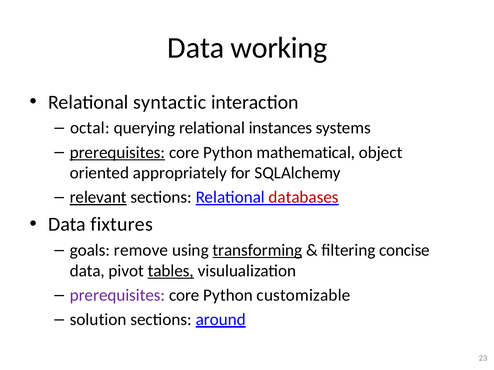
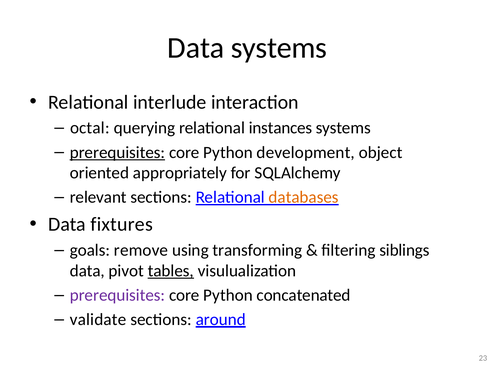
Data working: working -> systems
syntactic: syntactic -> interlude
mathematical: mathematical -> development
relevant underline: present -> none
databases colour: red -> orange
transforming underline: present -> none
concise: concise -> siblings
customizable: customizable -> concatenated
solution: solution -> validate
